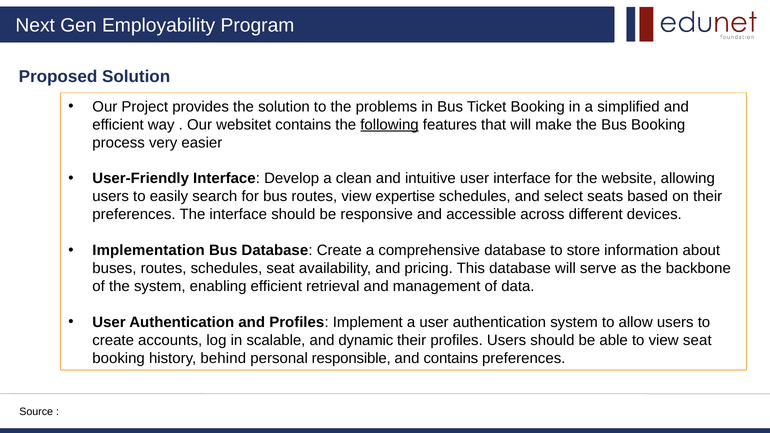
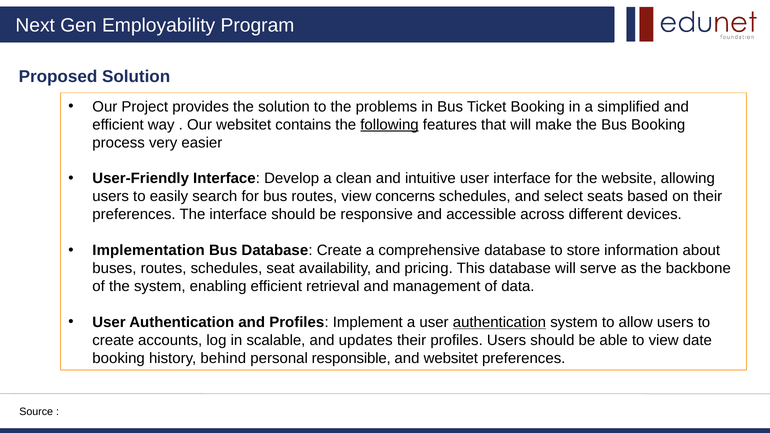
expertise: expertise -> concerns
authentication at (499, 322) underline: none -> present
dynamic: dynamic -> updates
view seat: seat -> date
and contains: contains -> websitet
